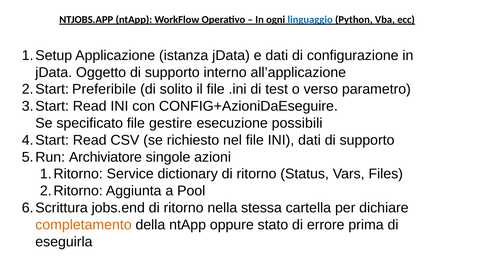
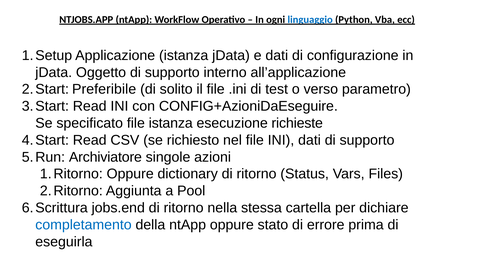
file gestire: gestire -> istanza
possibili: possibili -> richieste
Service at (130, 174): Service -> Oppure
completamento colour: orange -> blue
